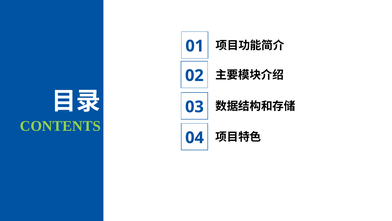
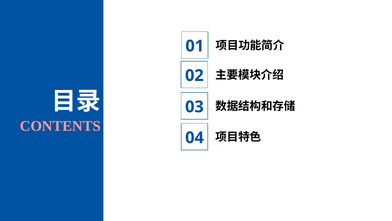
CONTENTS colour: light green -> pink
